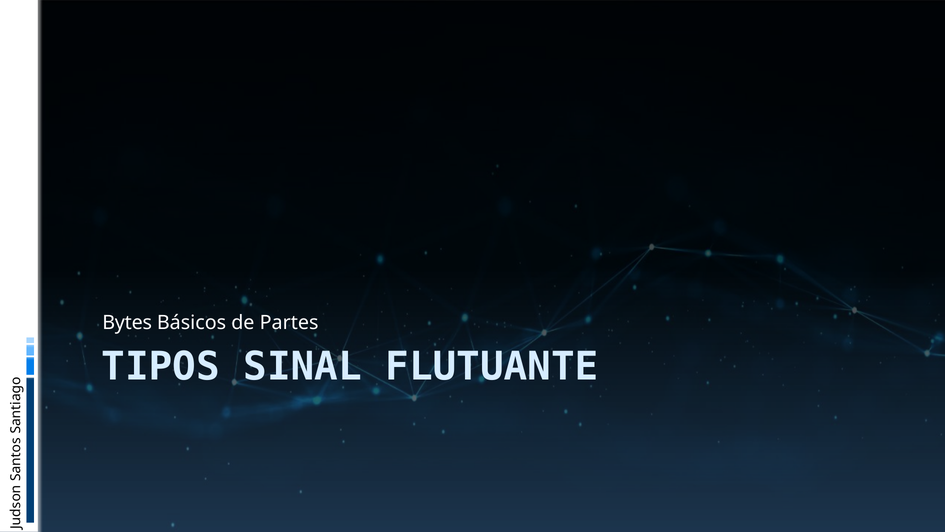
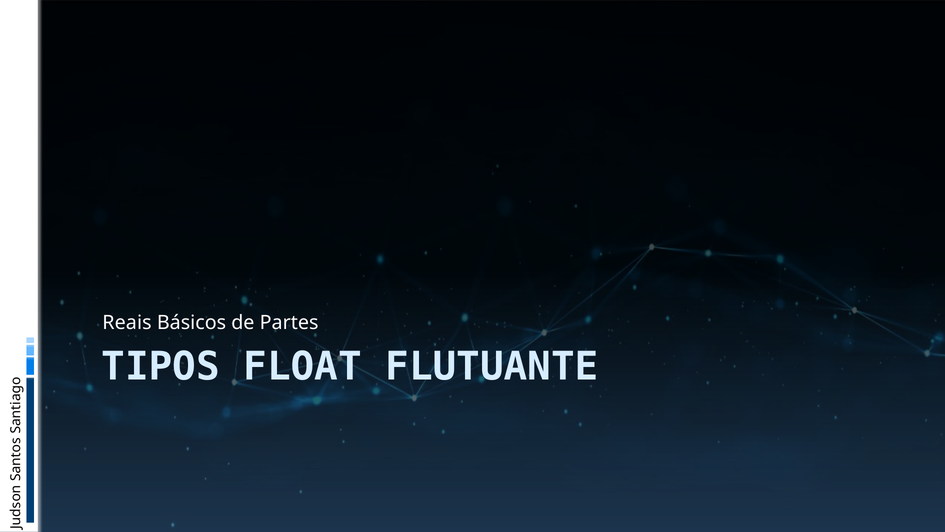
Bytes: Bytes -> Reais
SINAL: SINAL -> FLOAT
